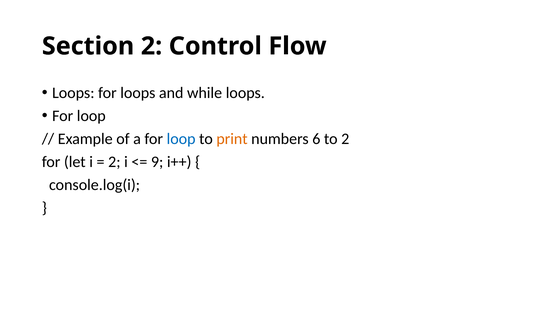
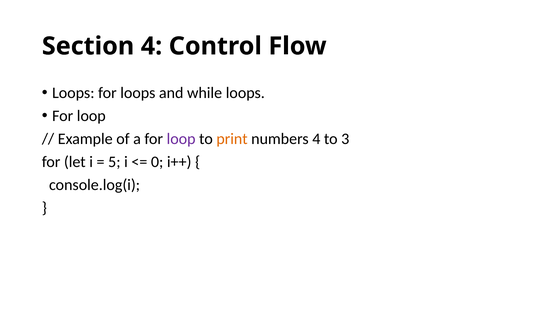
Section 2: 2 -> 4
loop at (181, 139) colour: blue -> purple
numbers 6: 6 -> 4
to 2: 2 -> 3
2 at (114, 162): 2 -> 5
9: 9 -> 0
